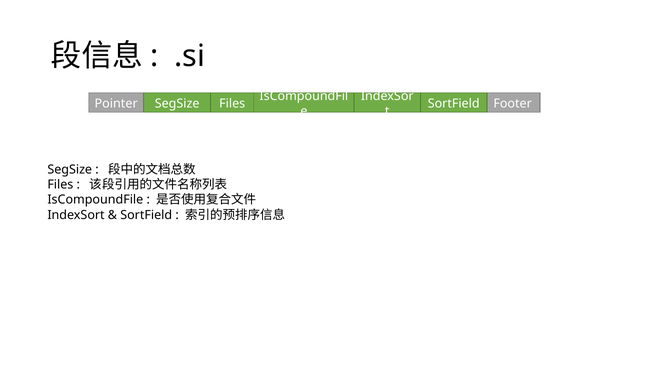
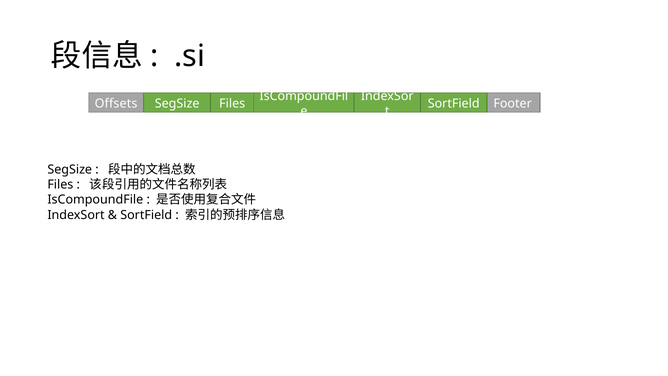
Pointer: Pointer -> Offsets
